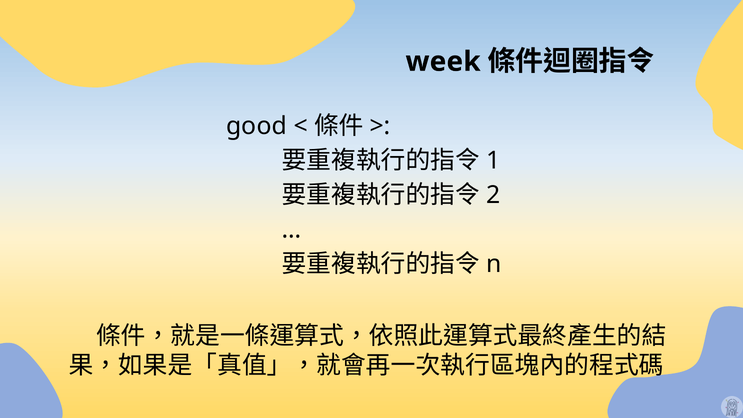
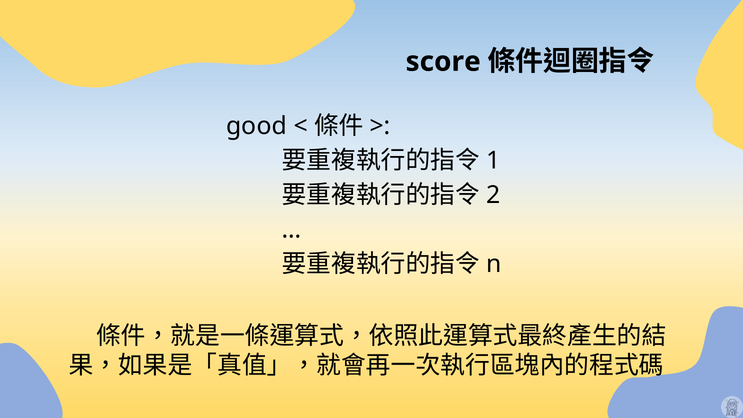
week: week -> score
